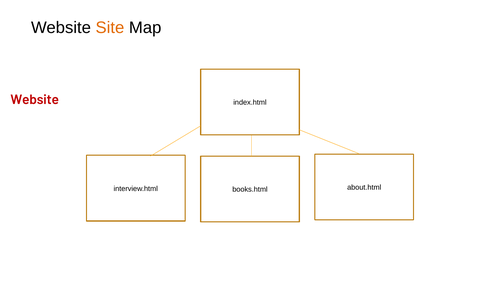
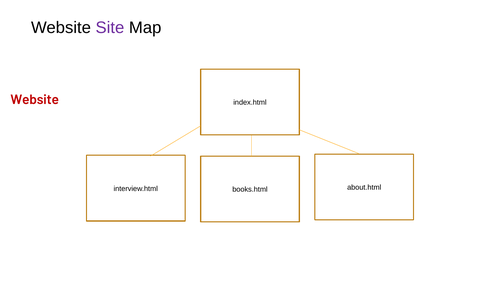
Site colour: orange -> purple
